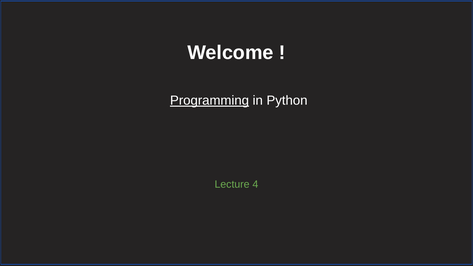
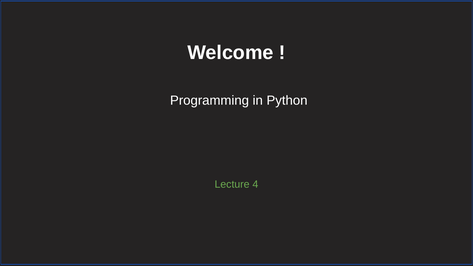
Programming underline: present -> none
